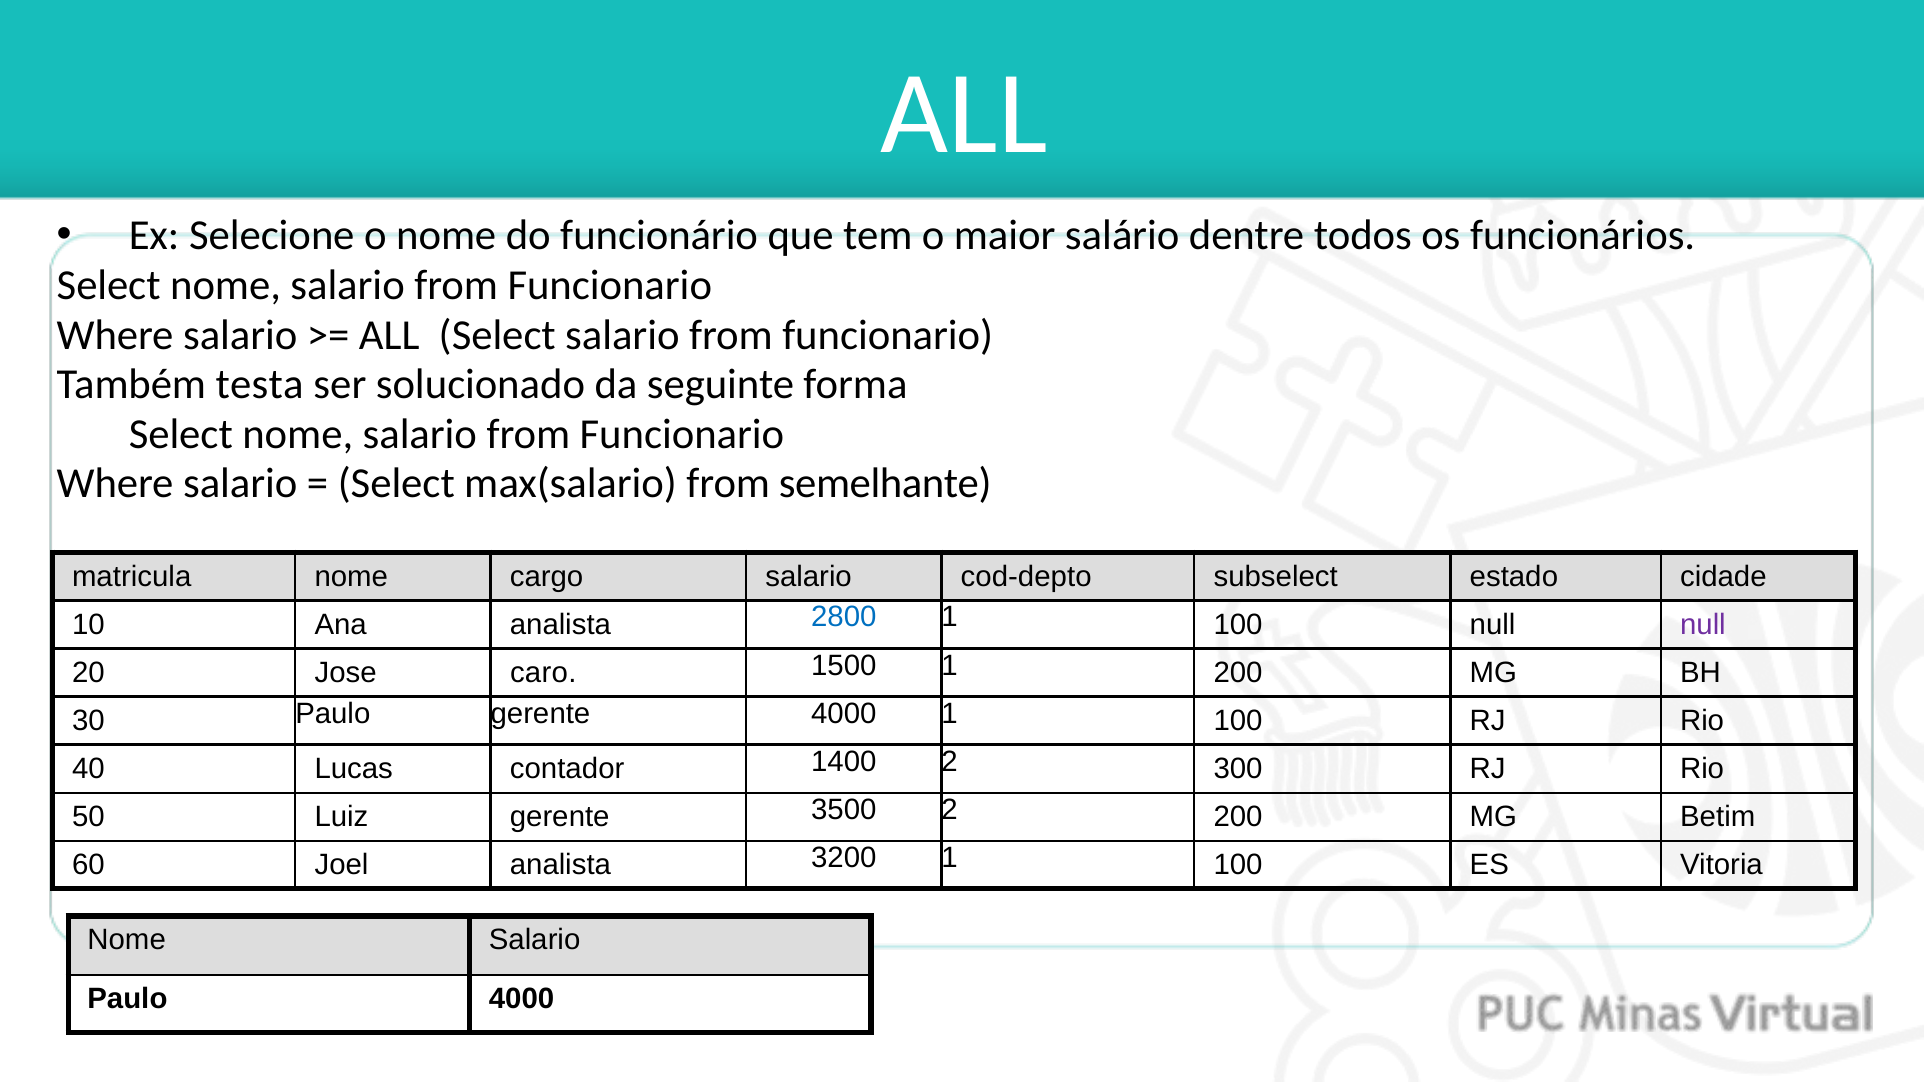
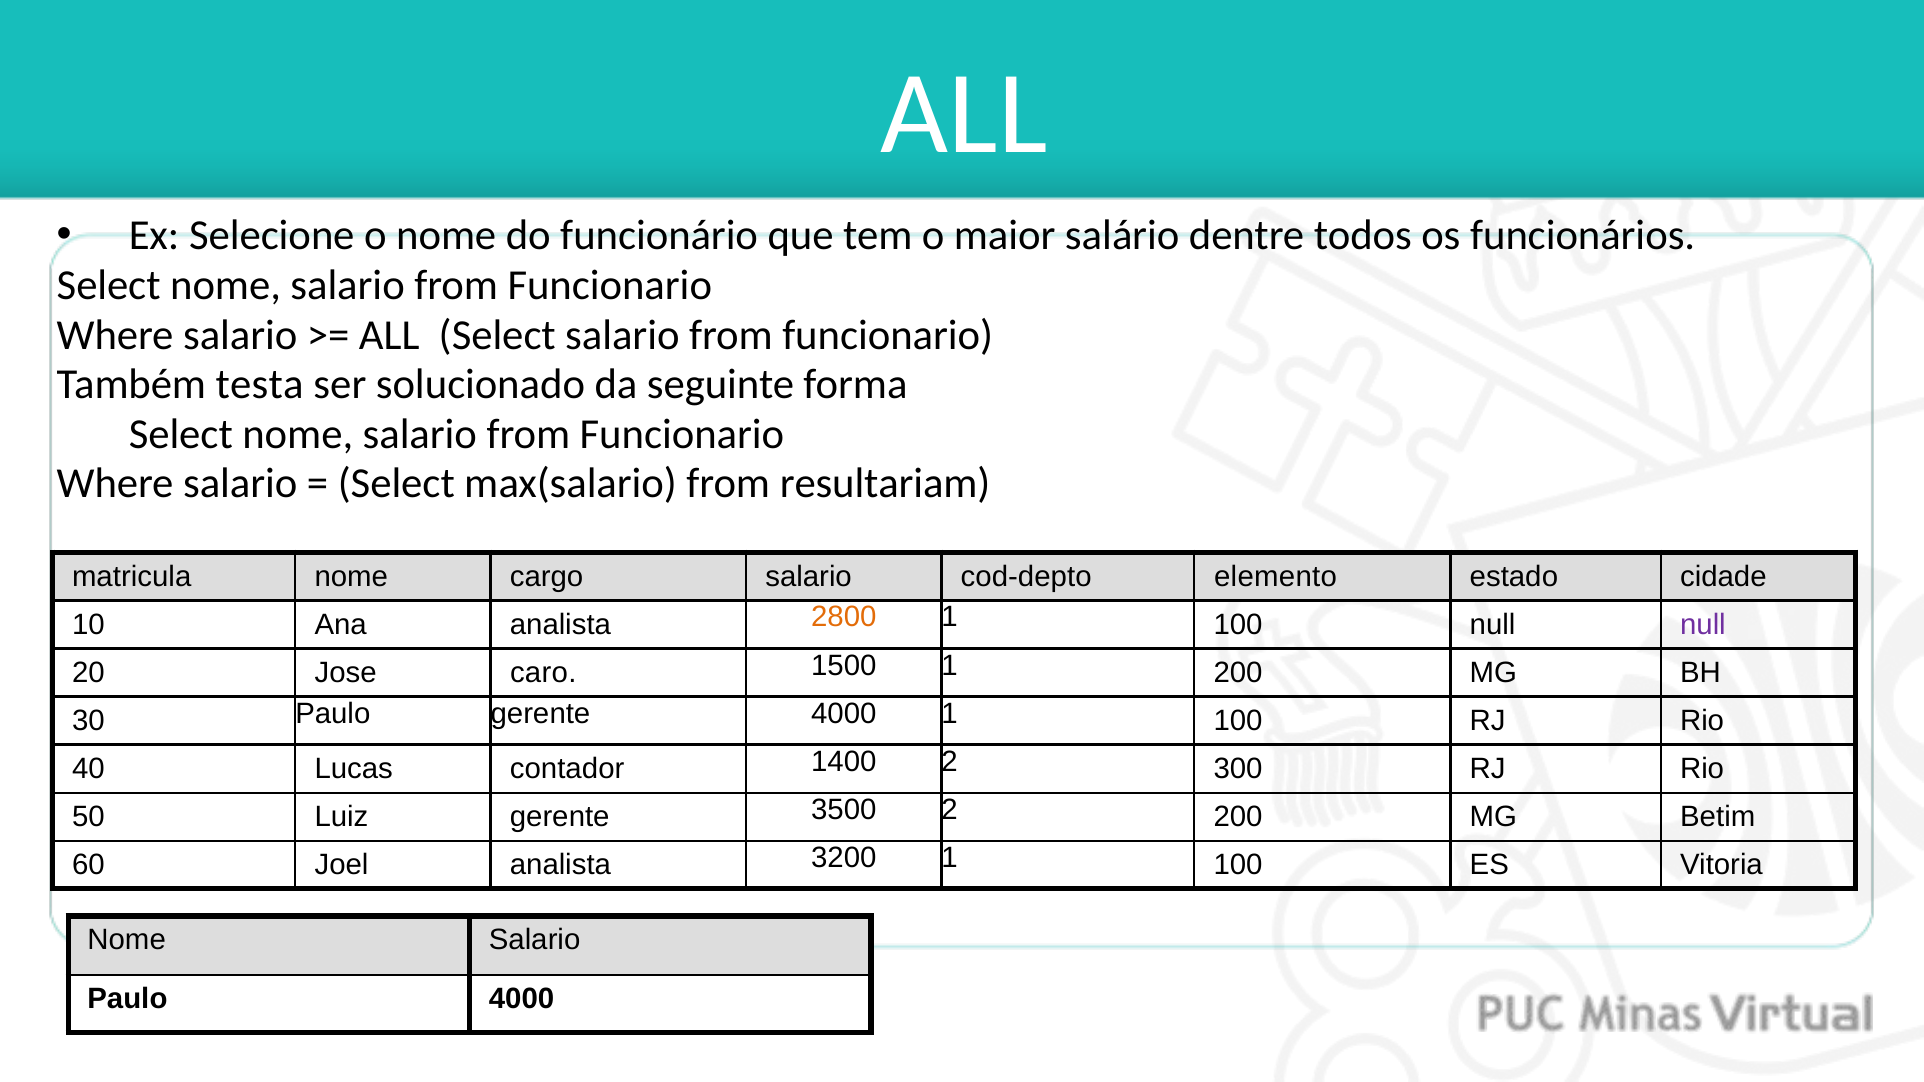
semelhante: semelhante -> resultariam
subselect: subselect -> elemento
2800 colour: blue -> orange
